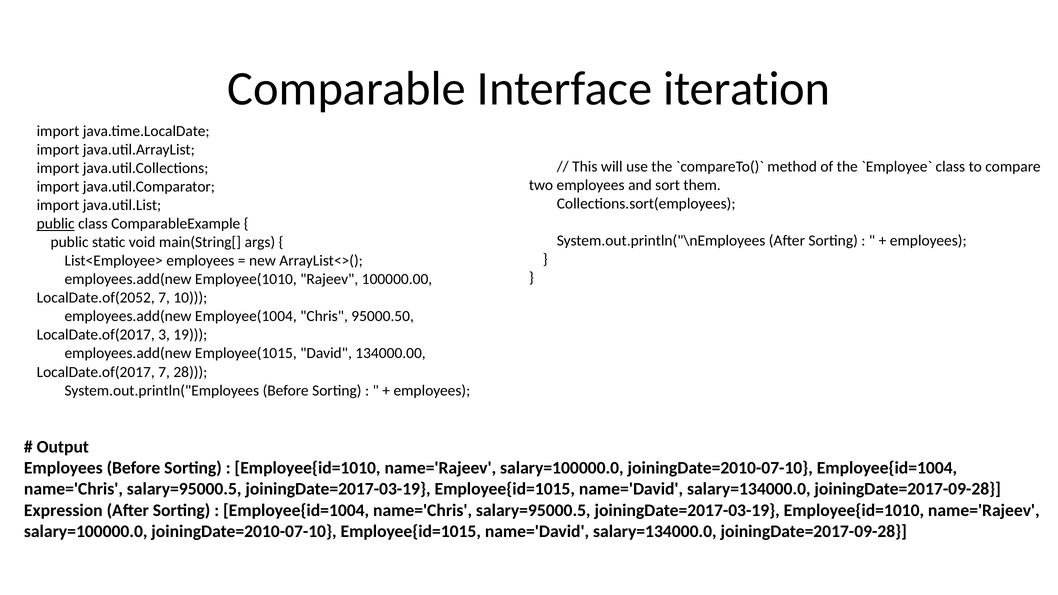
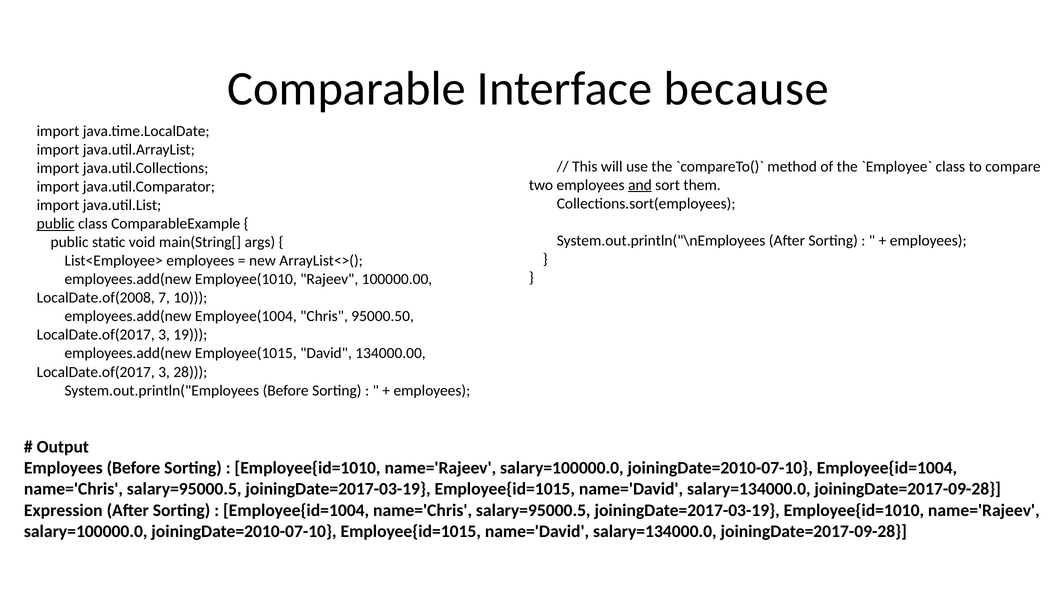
iteration: iteration -> because
and underline: none -> present
LocalDate.of(2052: LocalDate.of(2052 -> LocalDate.of(2008
7 at (164, 372): 7 -> 3
